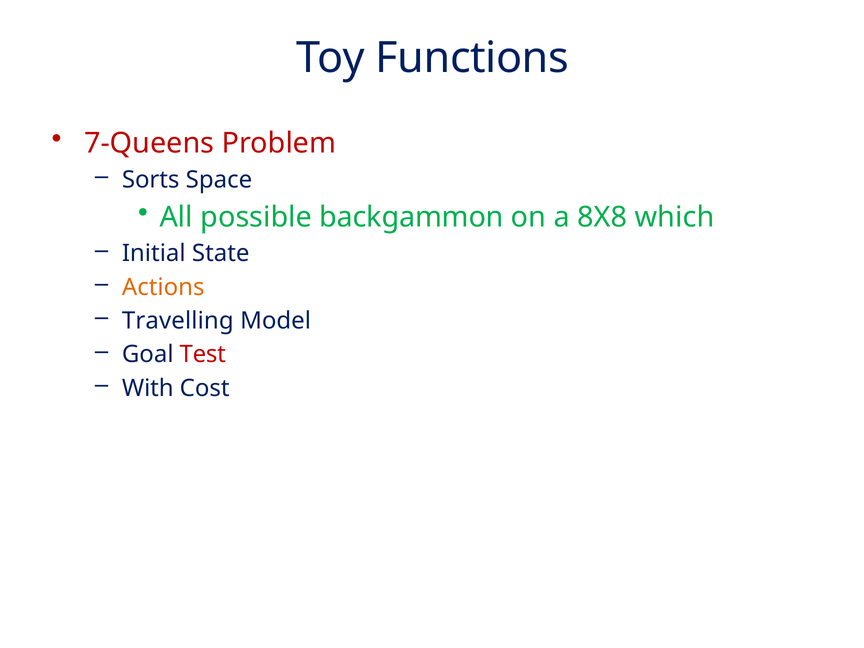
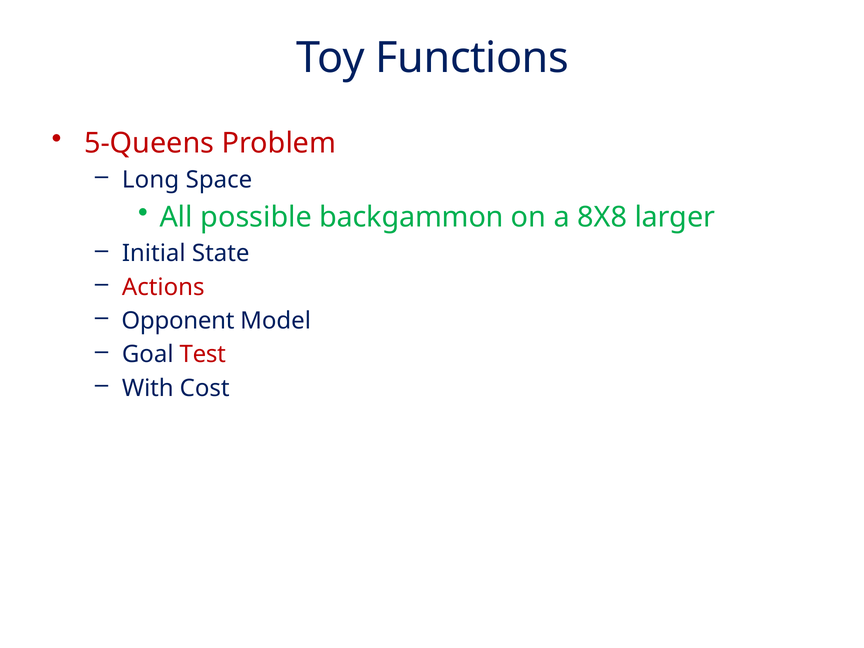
7-Queens: 7-Queens -> 5-Queens
Sorts: Sorts -> Long
which: which -> larger
Actions colour: orange -> red
Travelling: Travelling -> Opponent
